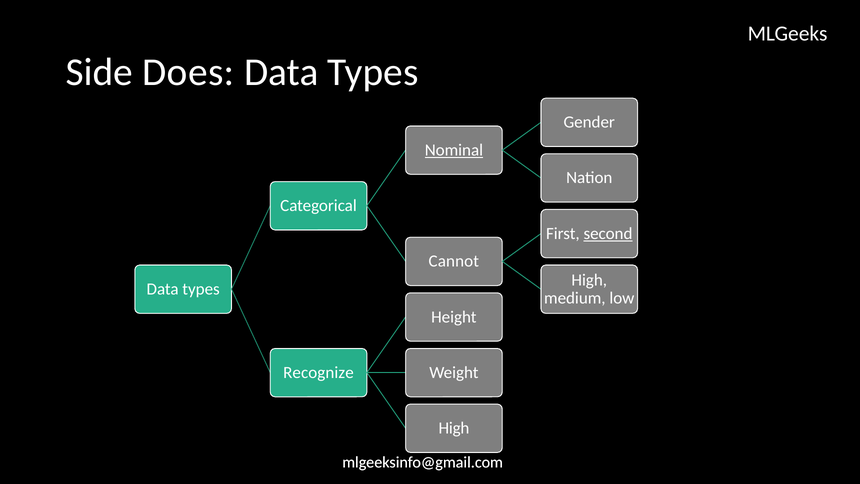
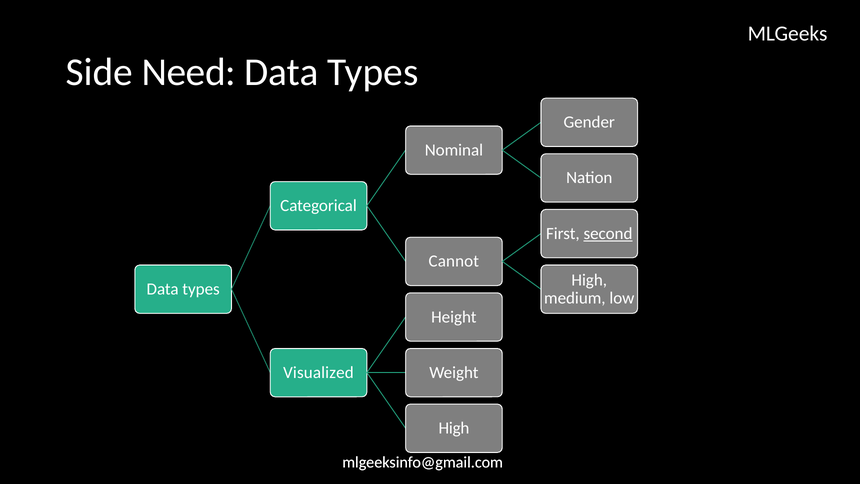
Does: Does -> Need
Nominal underline: present -> none
Recognize: Recognize -> Visualized
